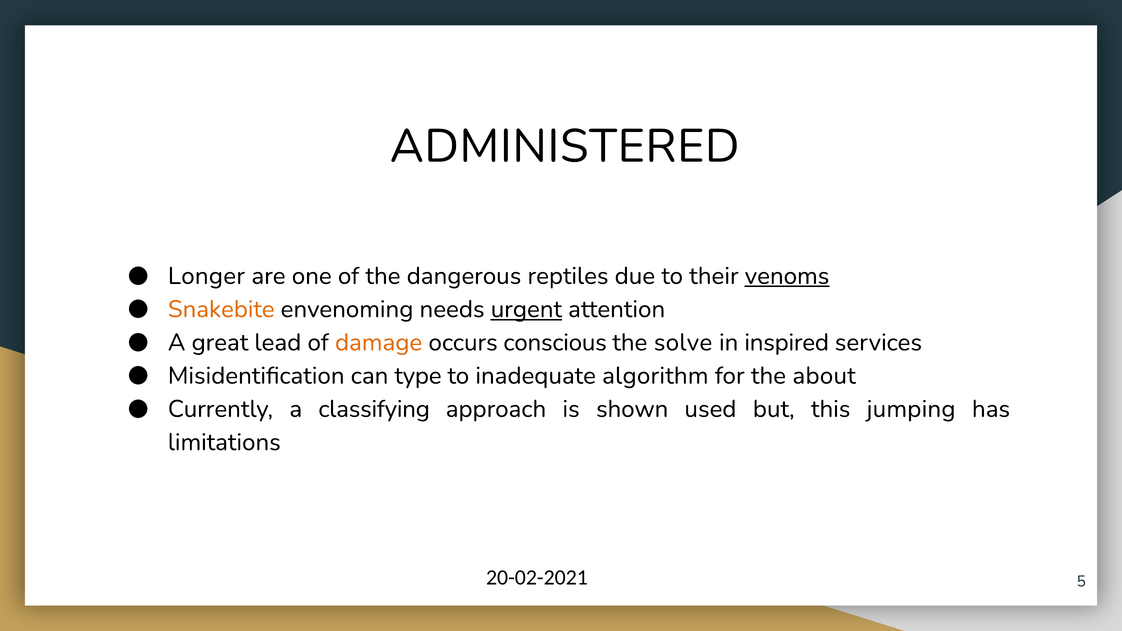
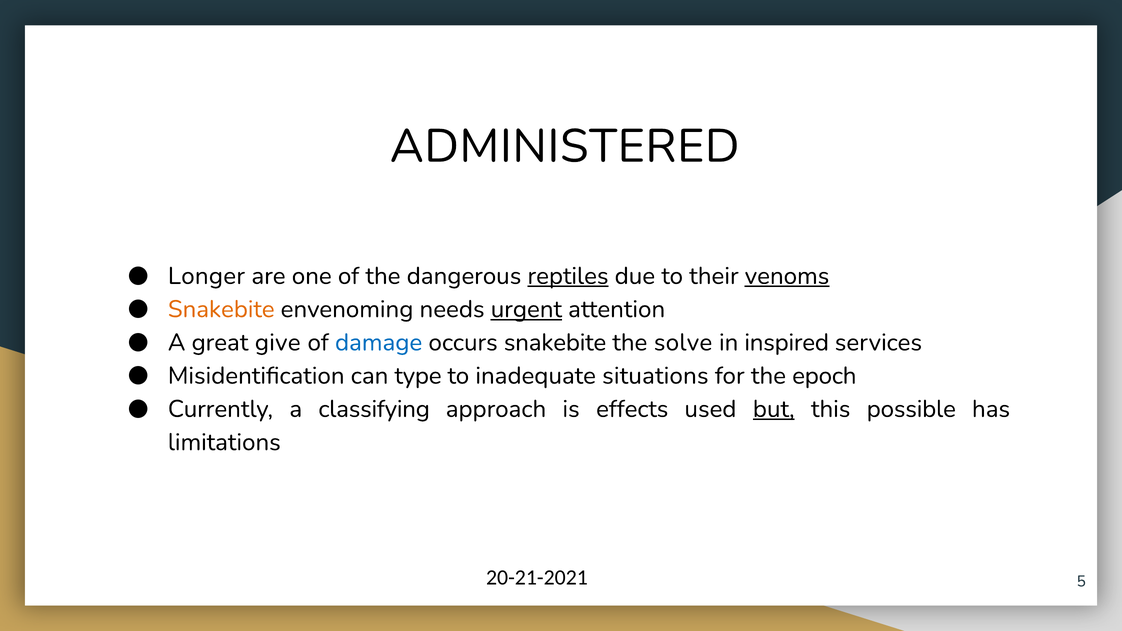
reptiles underline: none -> present
lead: lead -> give
damage colour: orange -> blue
occurs conscious: conscious -> snakebite
algorithm: algorithm -> situations
about: about -> epoch
shown: shown -> effects
but underline: none -> present
jumping: jumping -> possible
20-02-2021: 20-02-2021 -> 20-21-2021
